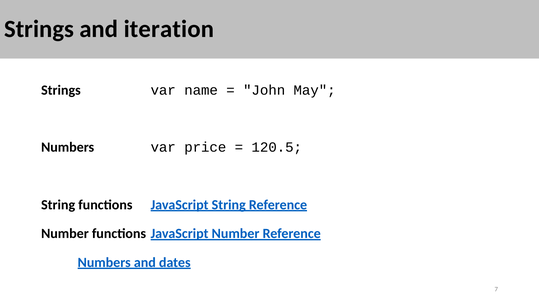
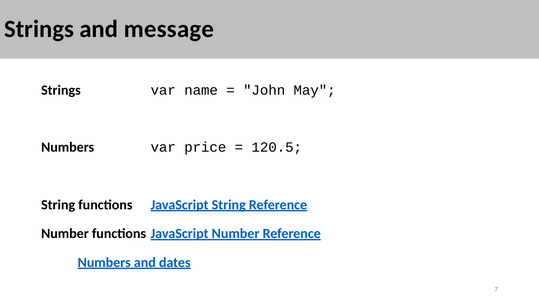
iteration: iteration -> message
